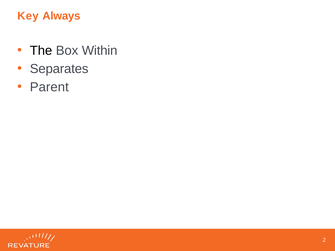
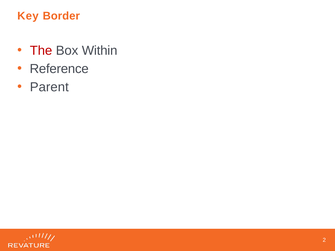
Always: Always -> Border
The colour: black -> red
Separates: Separates -> Reference
